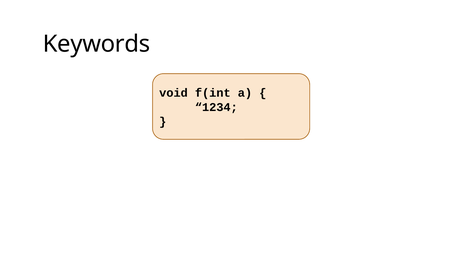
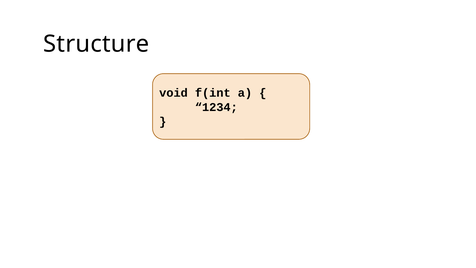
Keywords: Keywords -> Structure
